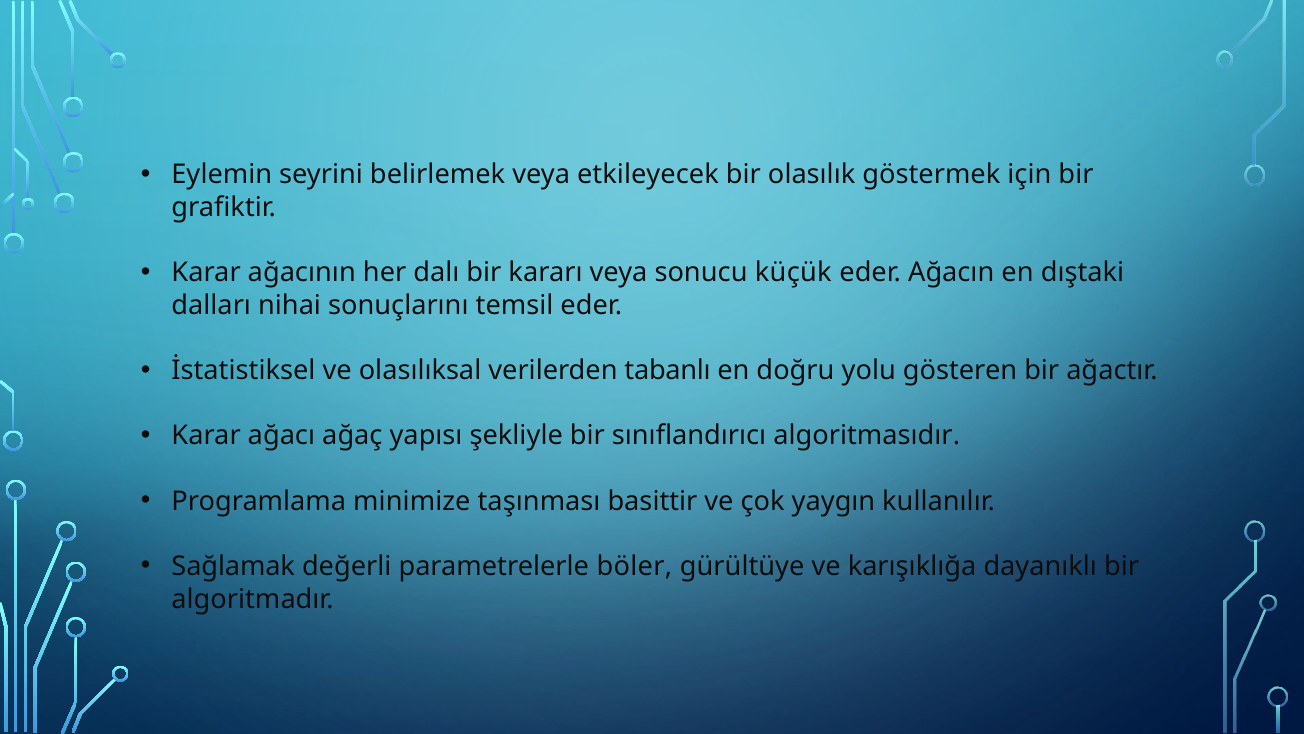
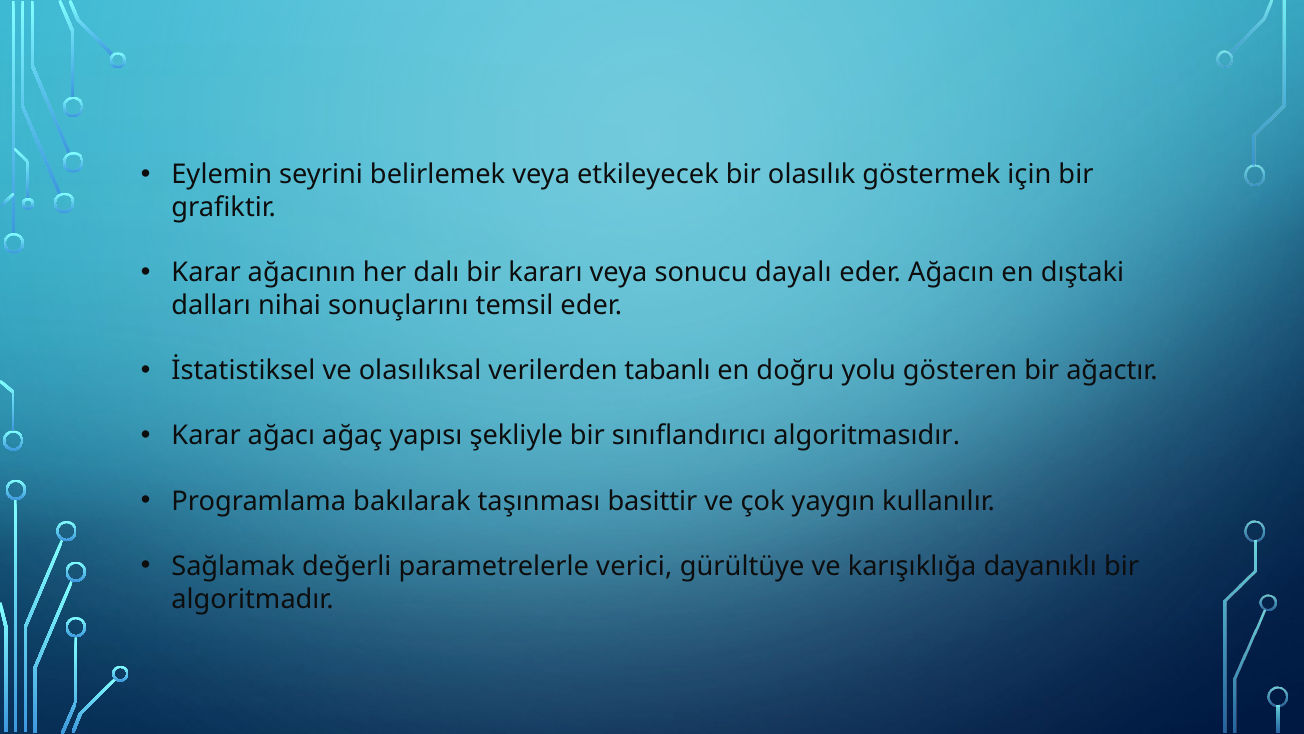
küçük: küçük -> dayalı
minimize: minimize -> bakılarak
böler: böler -> verici
